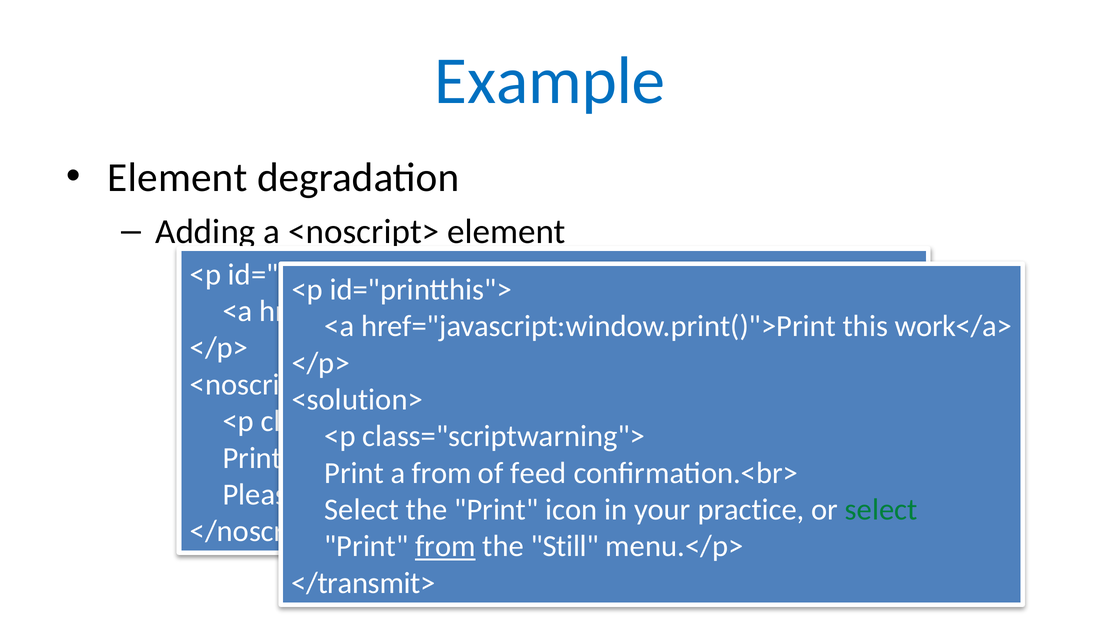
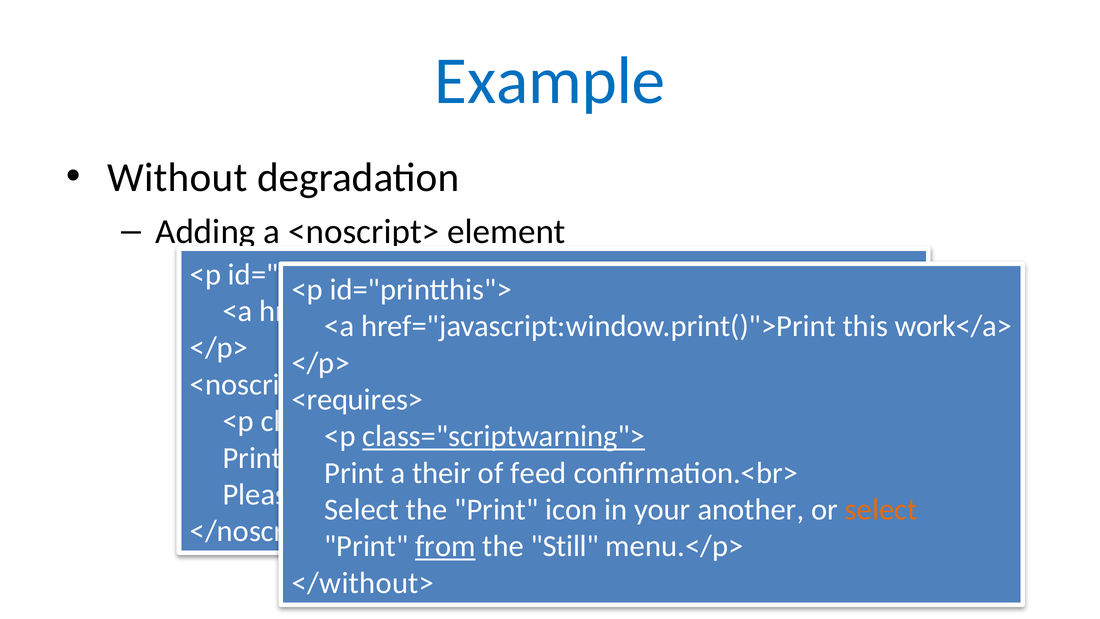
Element at (177, 178): Element -> Without
<solution>: <solution> -> <requires>
class="scriptwarning"> at (504, 436) underline: none -> present
from at (442, 473): from -> their
practice: practice -> another
select at (881, 510) colour: green -> orange
</transmit>: </transmit> -> </without>
